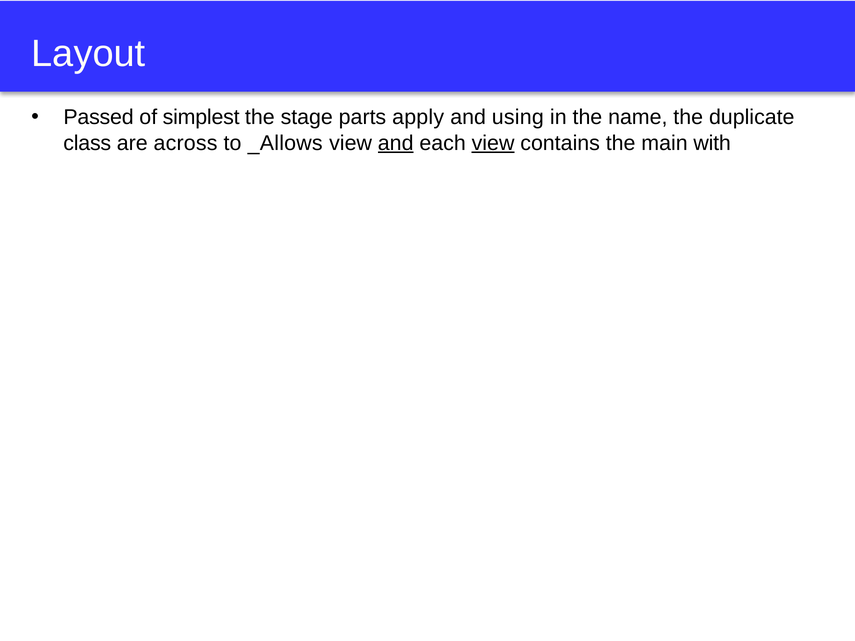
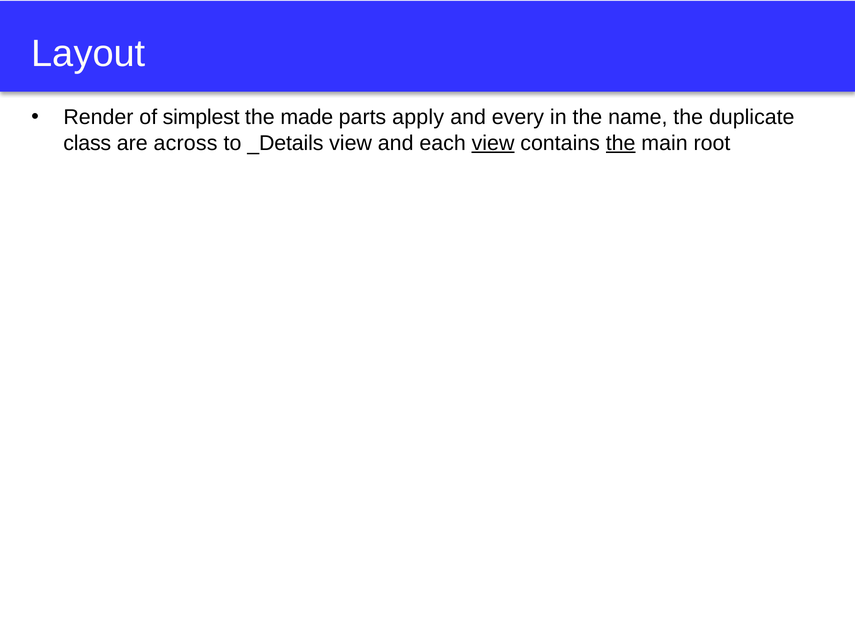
Passed: Passed -> Render
stage: stage -> made
using: using -> every
_Allows: _Allows -> _Details
and at (396, 143) underline: present -> none
the at (621, 143) underline: none -> present
with: with -> root
